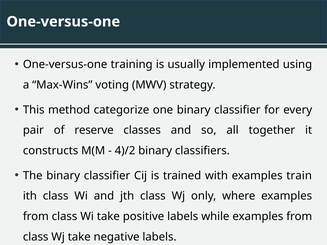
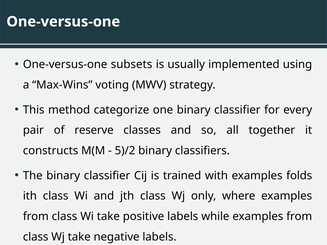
training: training -> subsets
4)/2: 4)/2 -> 5)/2
train: train -> folds
